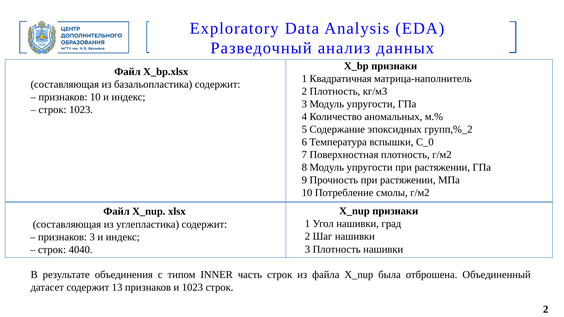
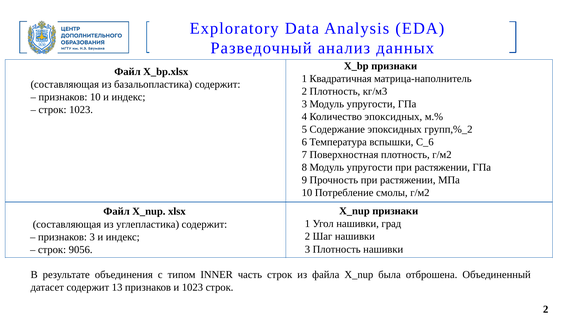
Количество аномальных: аномальных -> эпоксидных
С_0: С_0 -> С_6
4040: 4040 -> 9056
